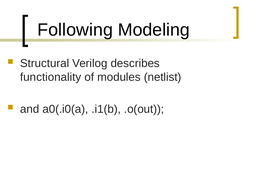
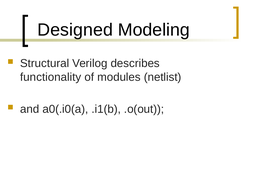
Following: Following -> Designed
